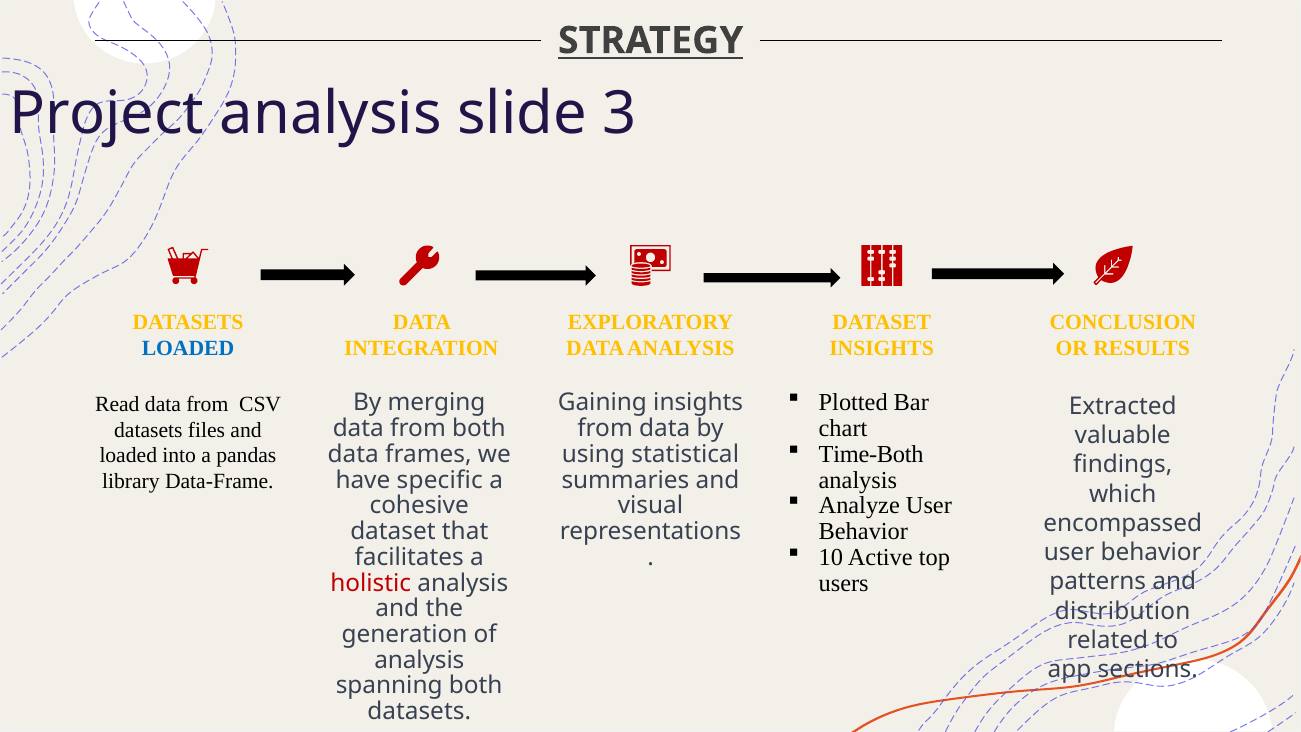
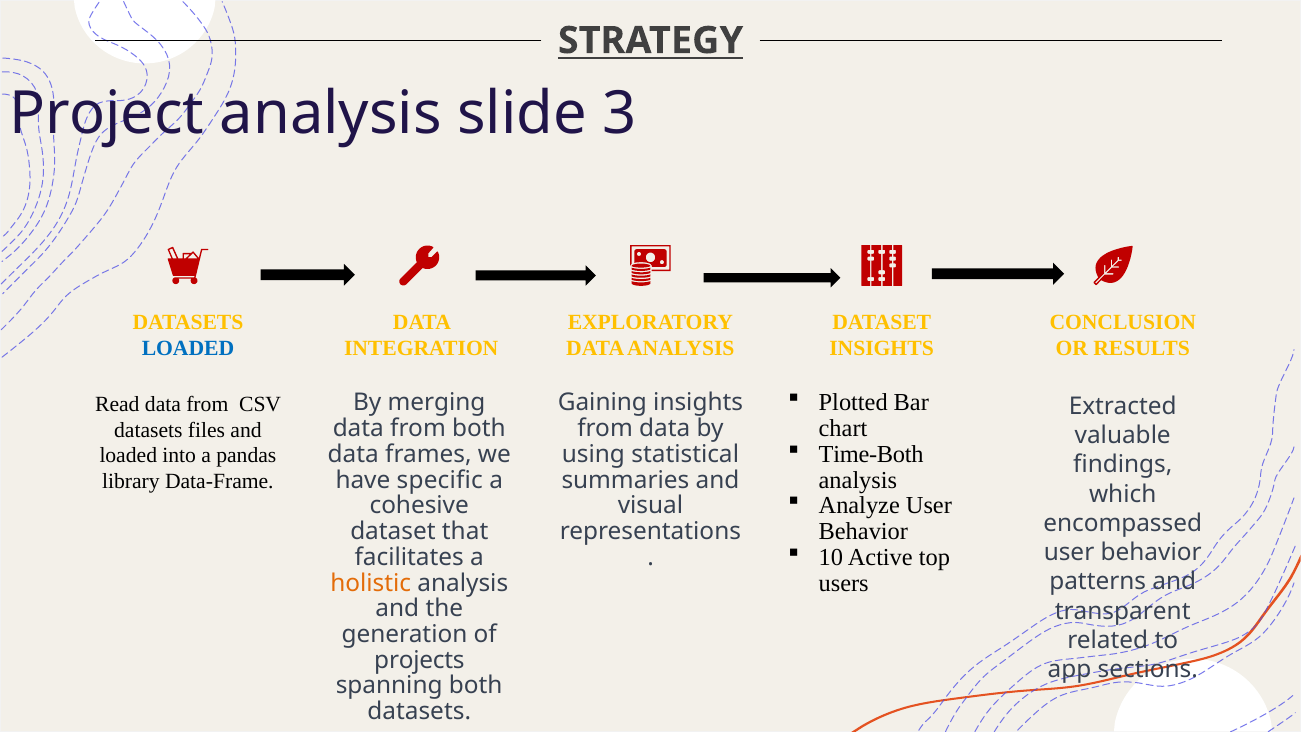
holistic colour: red -> orange
distribution: distribution -> transparent
analysis at (419, 660): analysis -> projects
